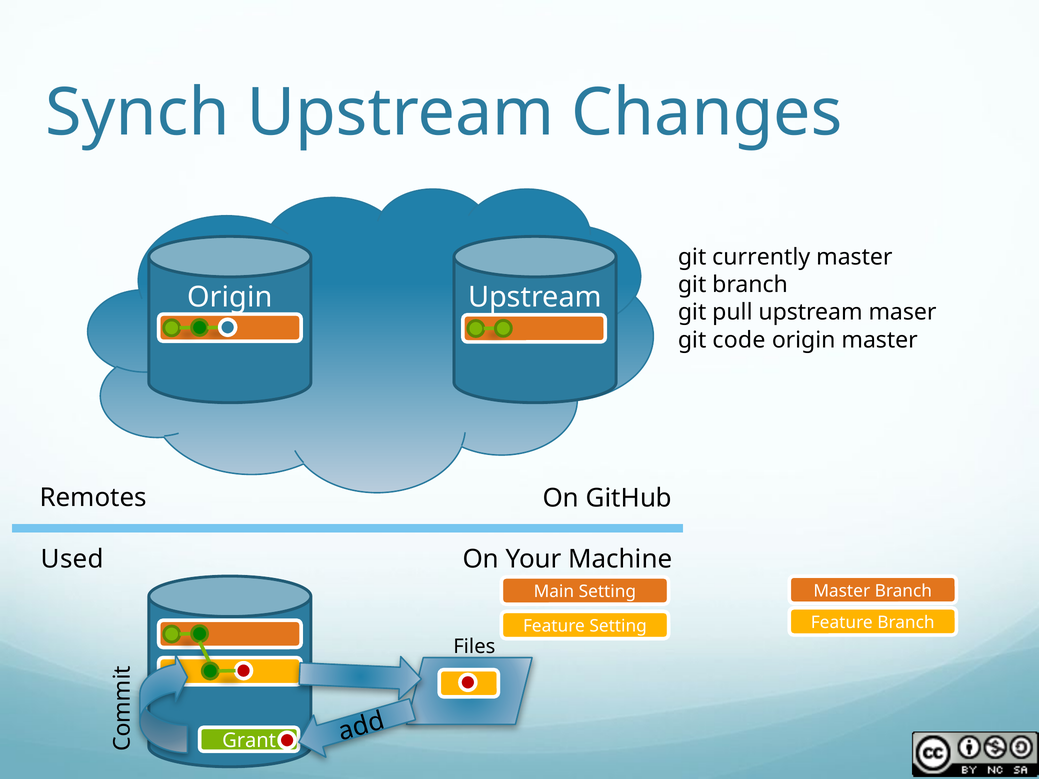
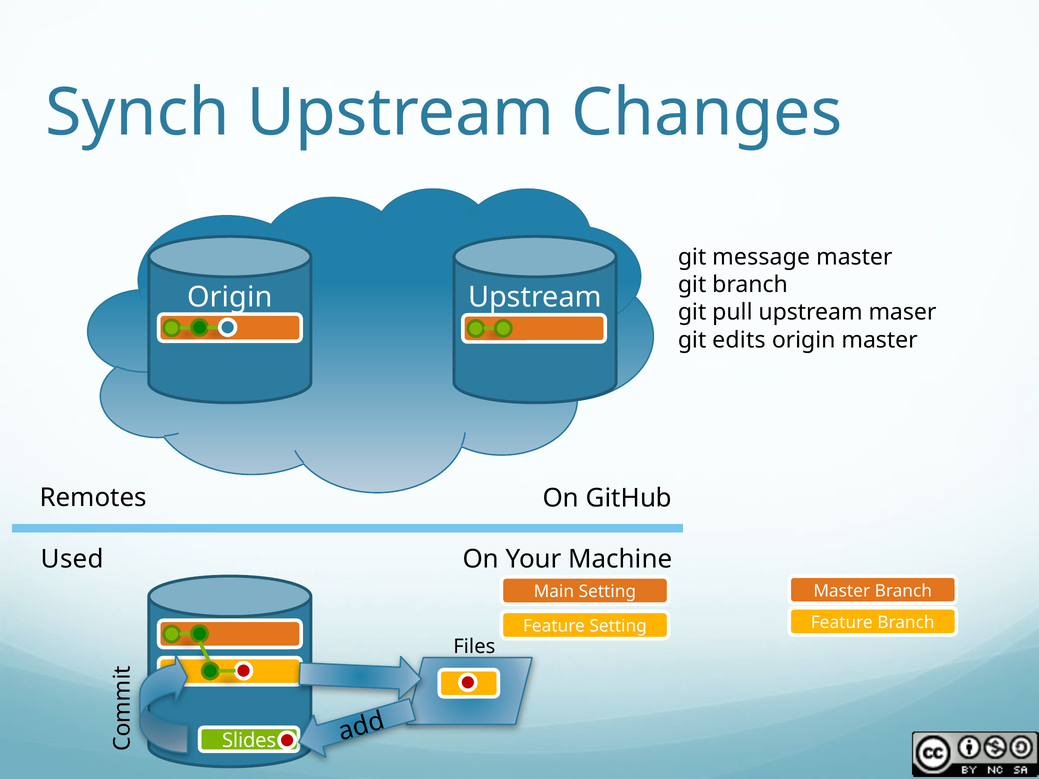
currently: currently -> message
code: code -> edits
Grant: Grant -> Slides
